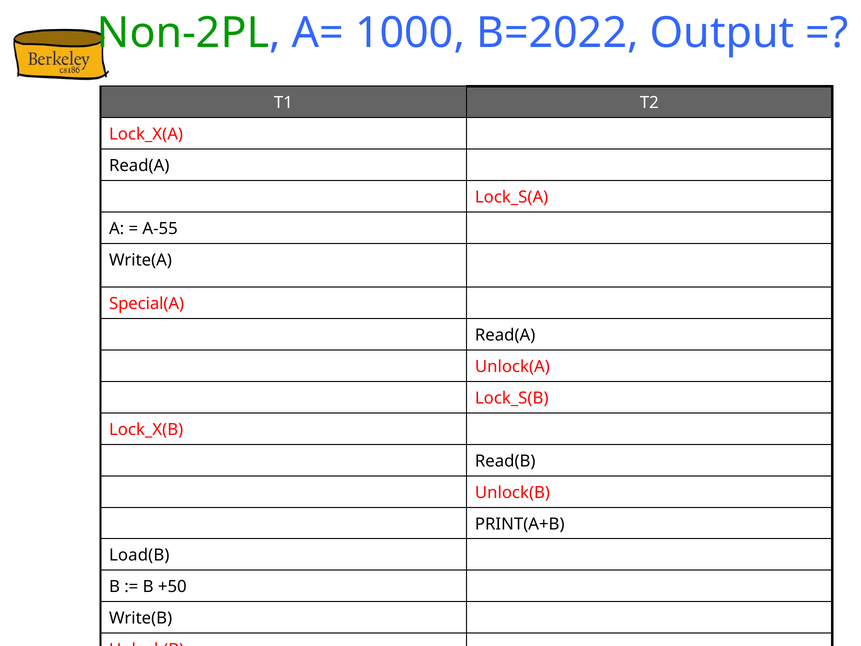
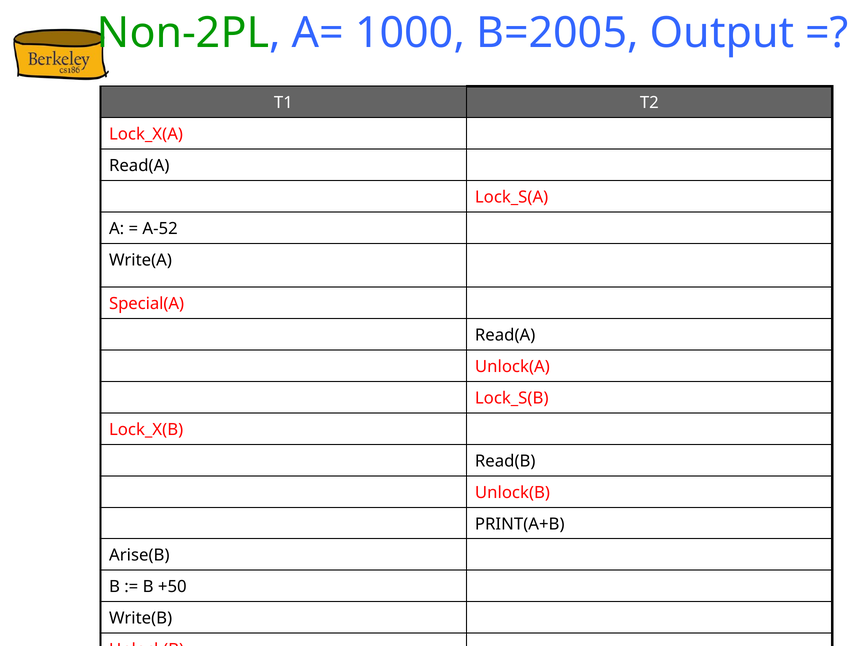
B=2022: B=2022 -> B=2005
A-55: A-55 -> A-52
Load(B: Load(B -> Arise(B
